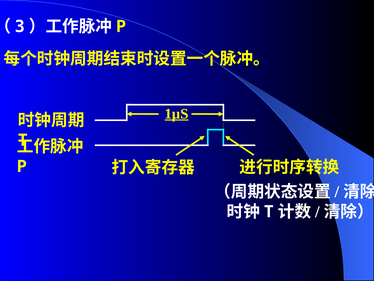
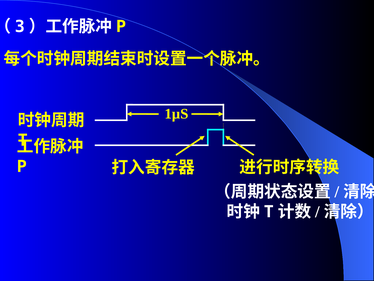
1µS underline: present -> none
